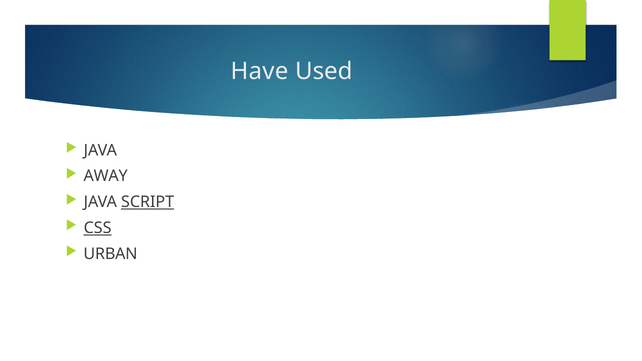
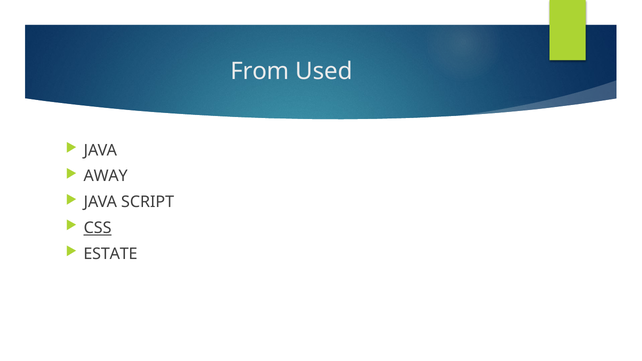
Have: Have -> From
SCRIPT underline: present -> none
URBAN: URBAN -> ESTATE
